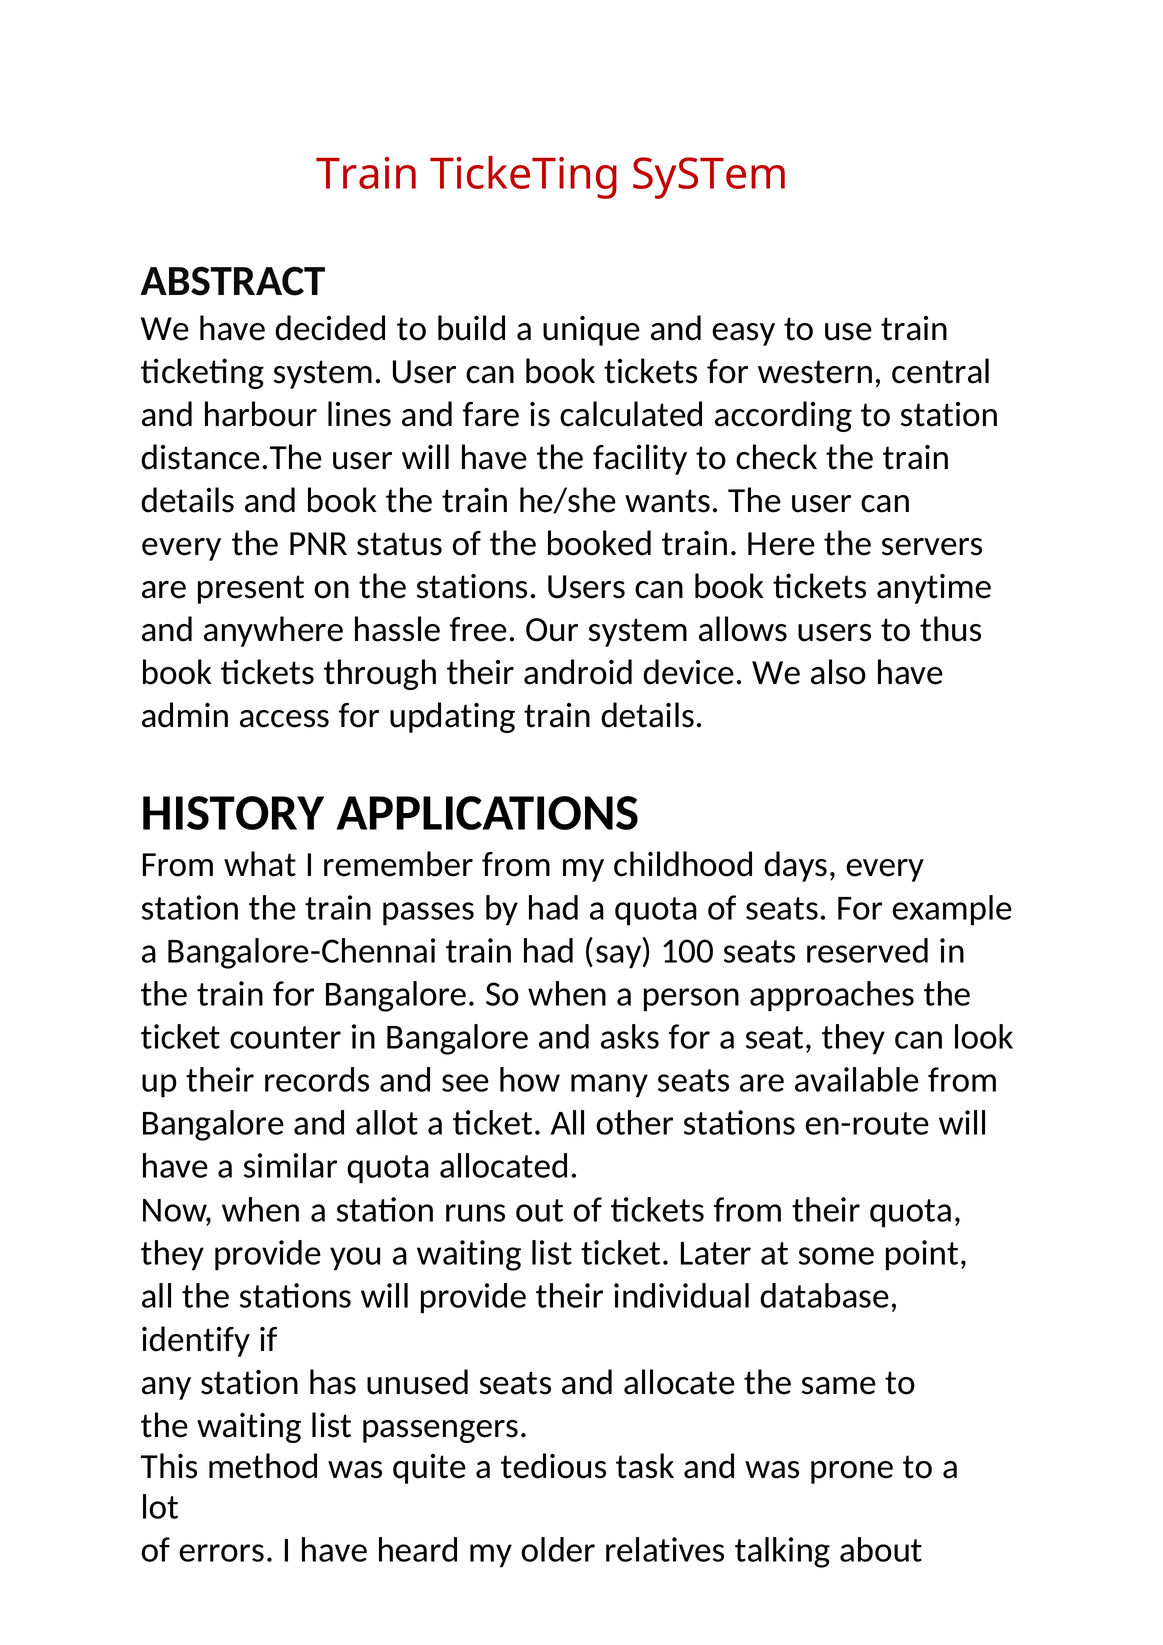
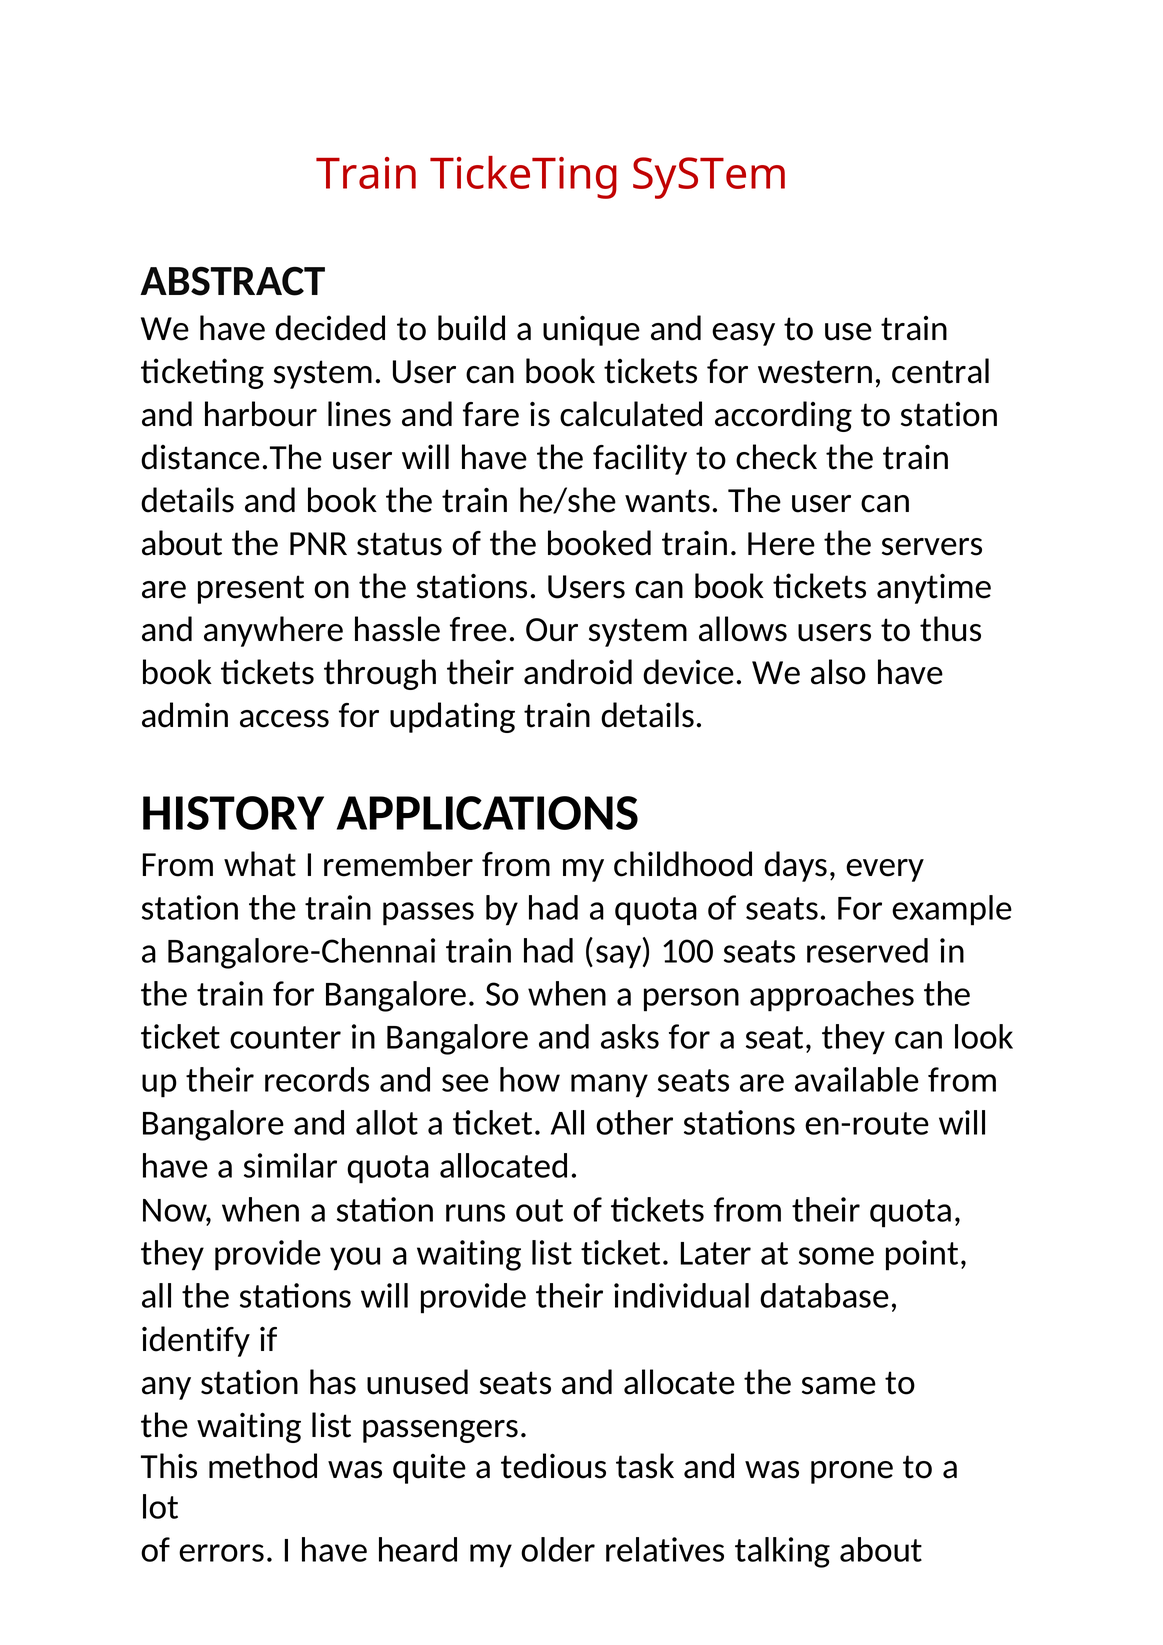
every at (182, 544): every -> about
